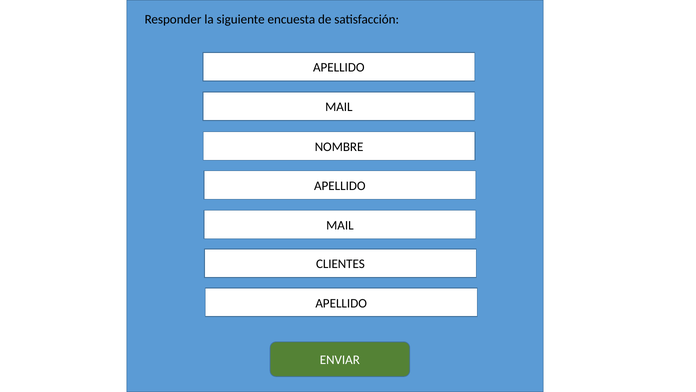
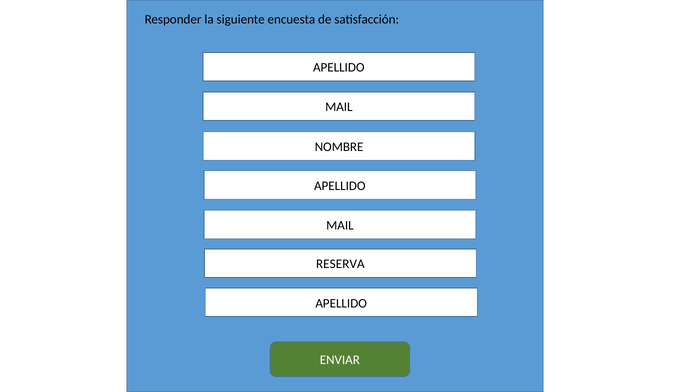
CLIENTES: CLIENTES -> RESERVA
